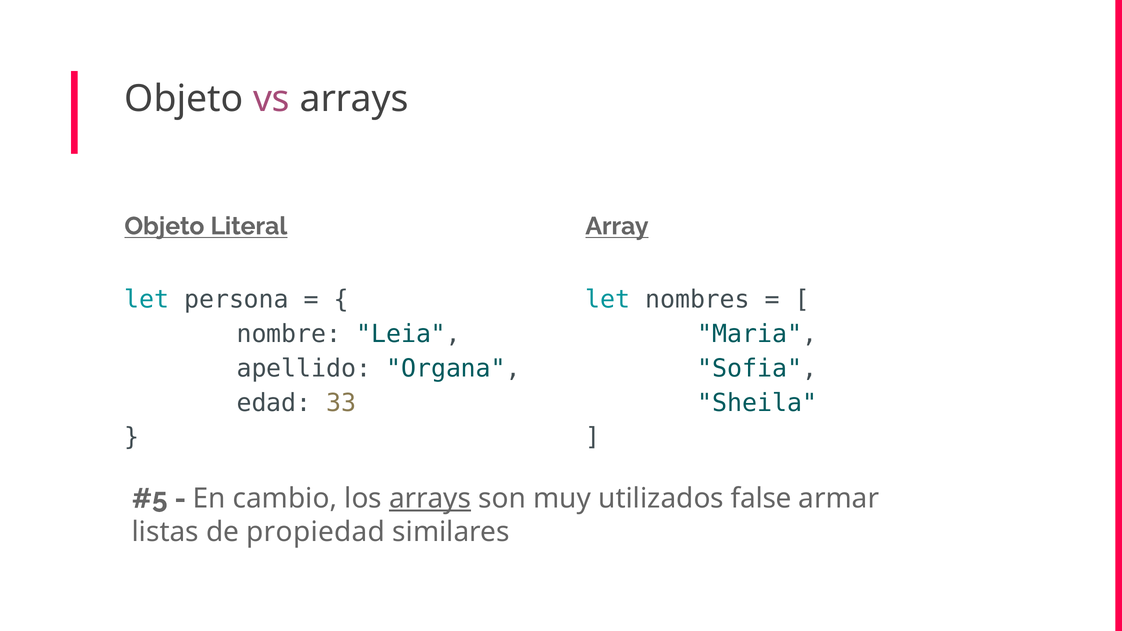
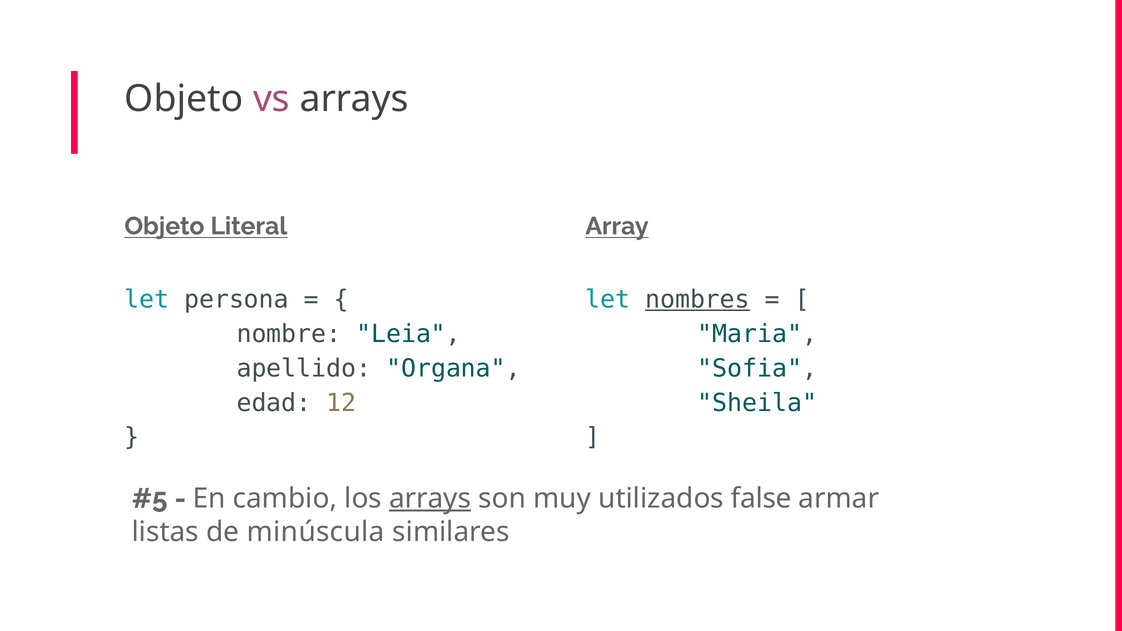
nombres underline: none -> present
33: 33 -> 12
propiedad: propiedad -> minúscula
